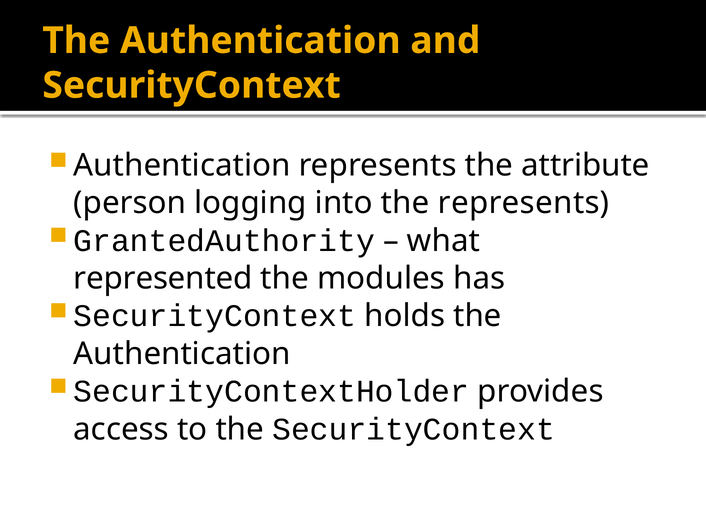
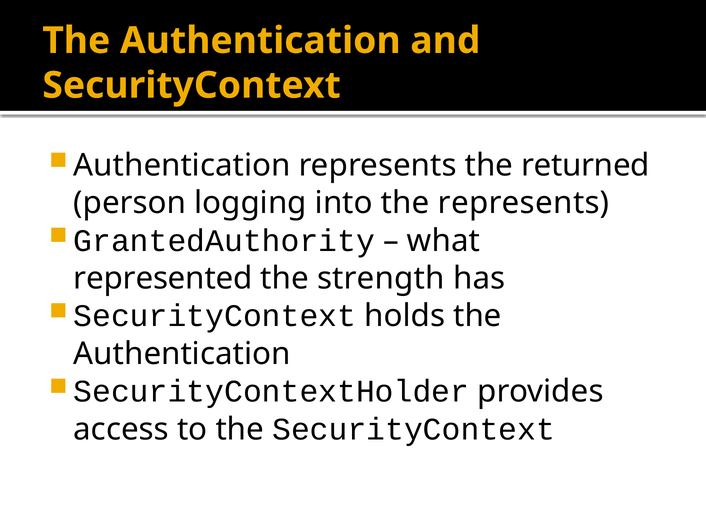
attribute: attribute -> returned
modules: modules -> strength
